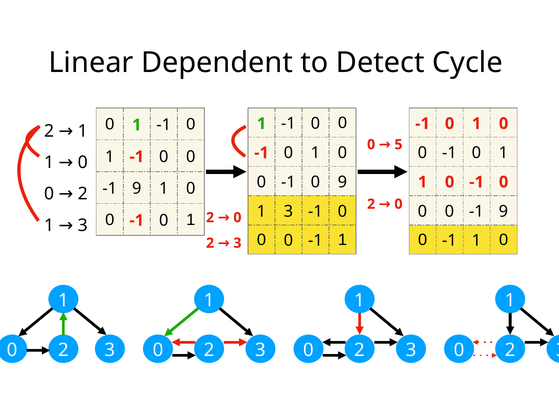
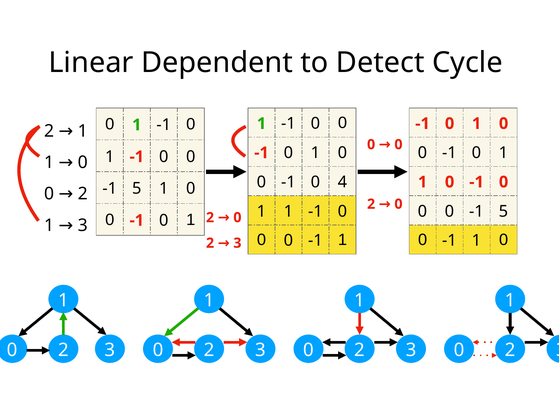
5 at (398, 145): 5 -> 0
0 9: 9 -> 4
9 at (137, 189): 9 -> 5
3 at (289, 211): 3 -> 1
9 at (504, 211): 9 -> 5
